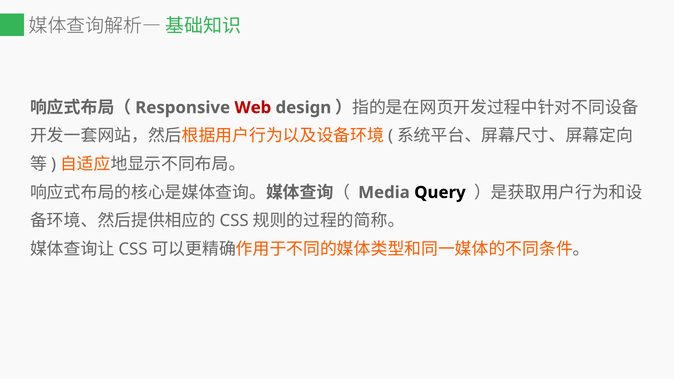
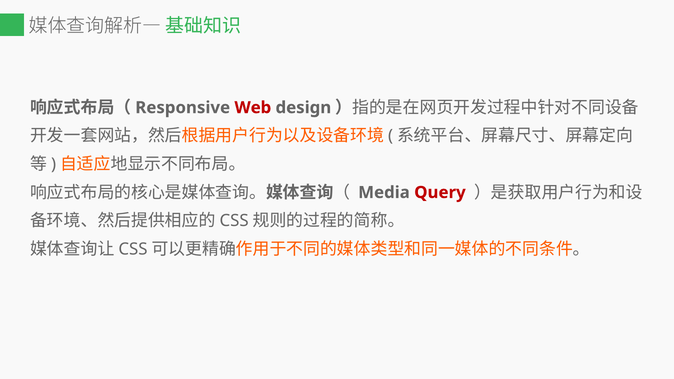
Query colour: black -> red
